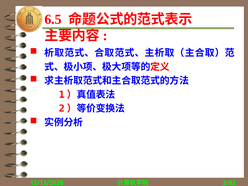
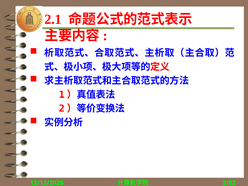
6.5: 6.5 -> 2.1
